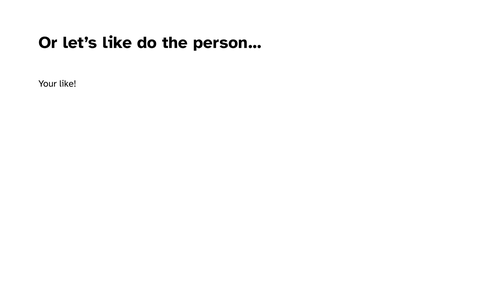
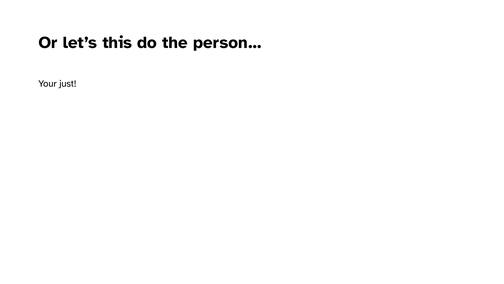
let’s like: like -> this
Your like: like -> just
